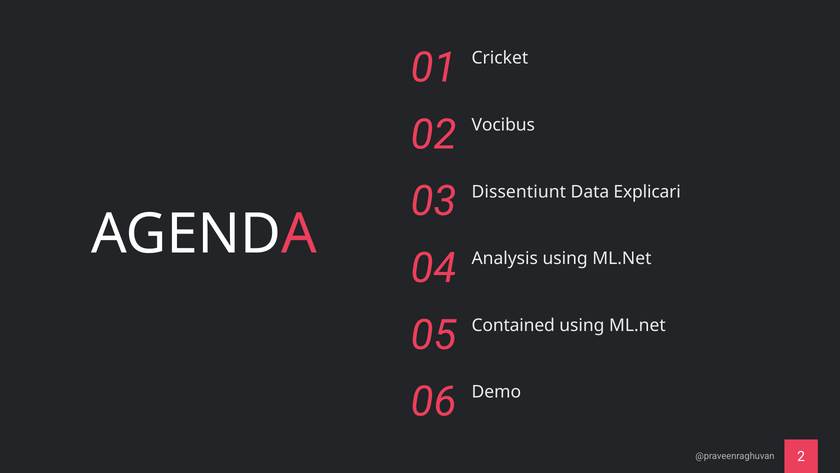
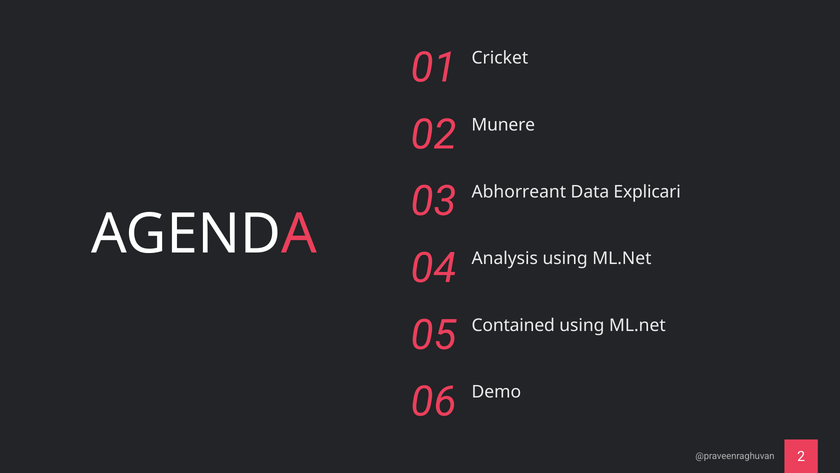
Vocibus: Vocibus -> Munere
Dissentiunt: Dissentiunt -> Abhorreant
